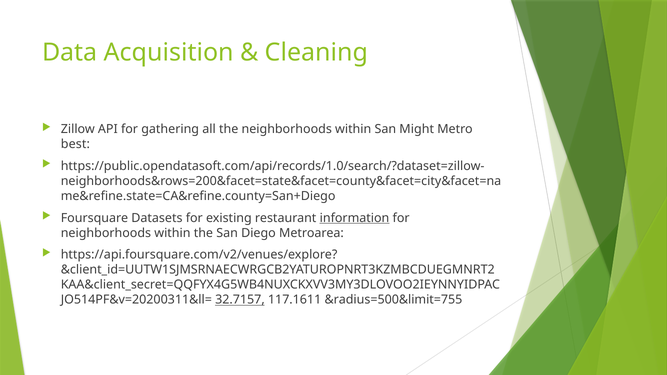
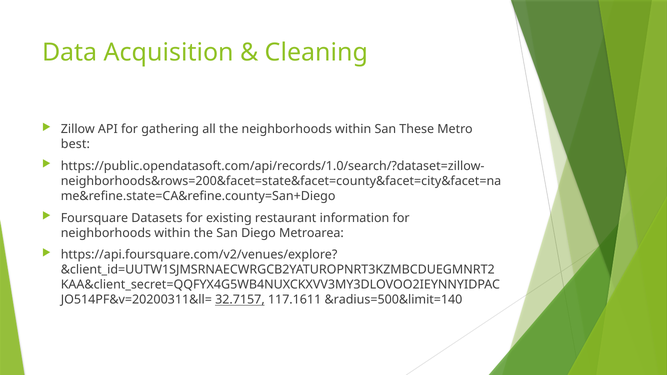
Might: Might -> These
information underline: present -> none
&radius=500&limit=755: &radius=500&limit=755 -> &radius=500&limit=140
